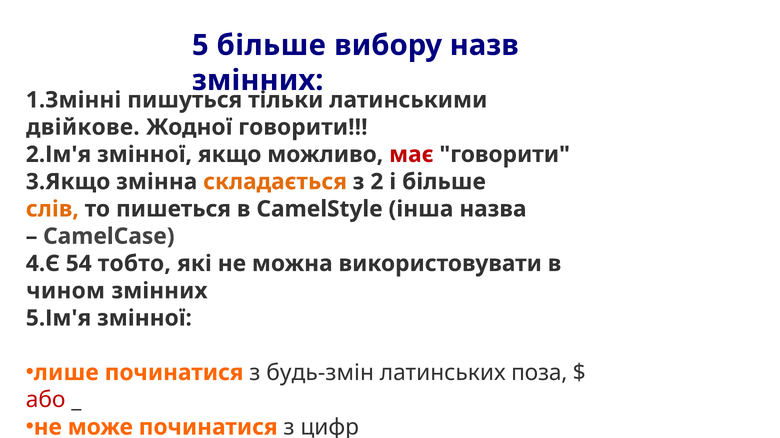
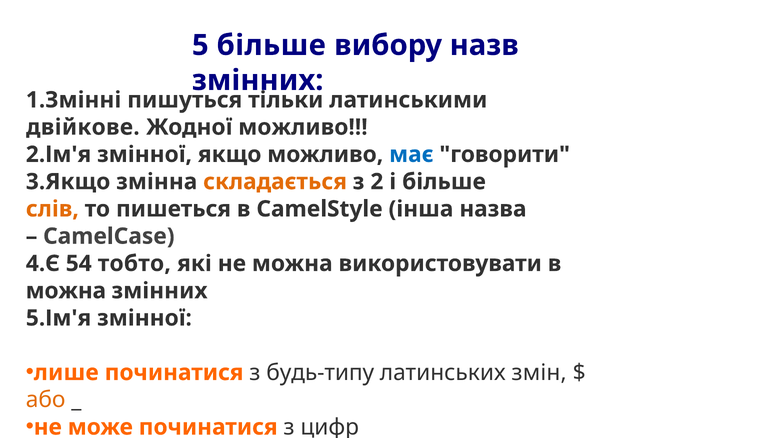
Жодної говорити: говорити -> можливо
має colour: red -> blue
чином at (66, 291): чином -> можна
будь-змін: будь-змін -> будь-типу
поза: поза -> змін
або colour: red -> orange
